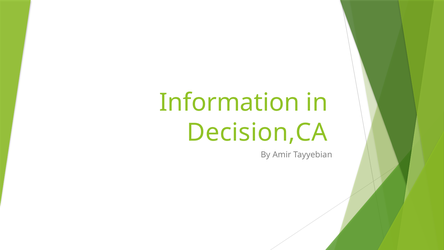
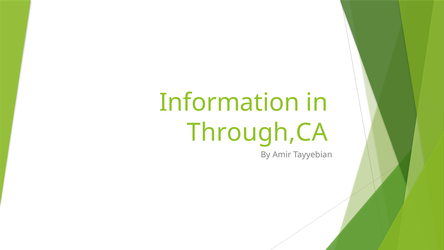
Decision,CA: Decision,CA -> Through,CA
